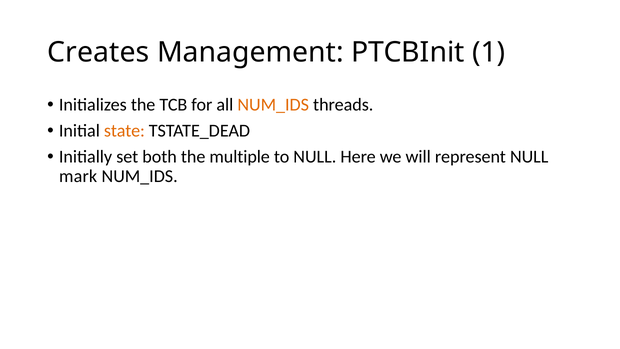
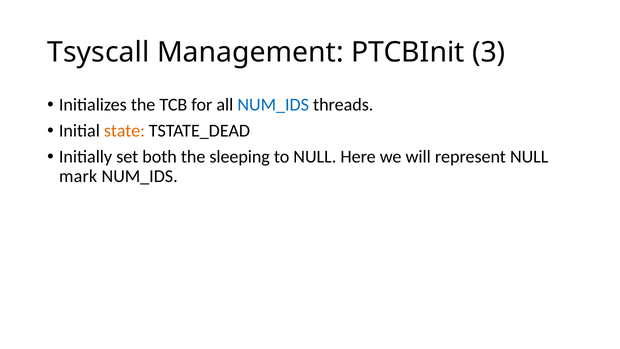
Creates: Creates -> Tsyscall
1: 1 -> 3
NUM_IDS at (273, 105) colour: orange -> blue
multiple: multiple -> sleeping
